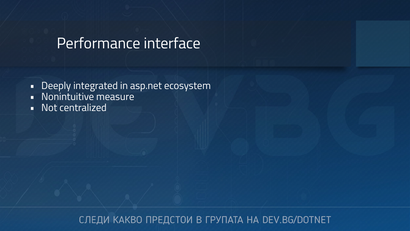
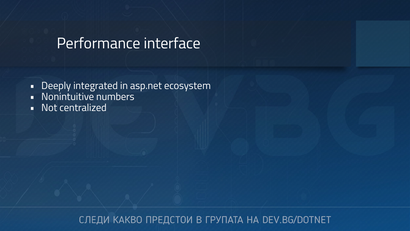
measure: measure -> numbers
